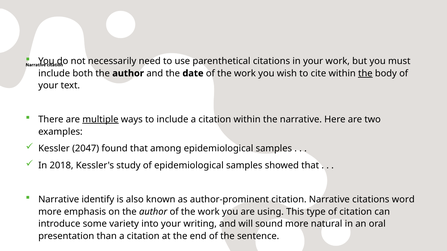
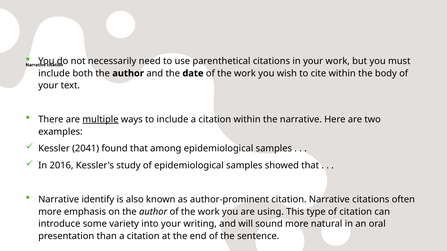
the at (365, 73) underline: present -> none
2047: 2047 -> 2041
2018: 2018 -> 2016
word: word -> often
